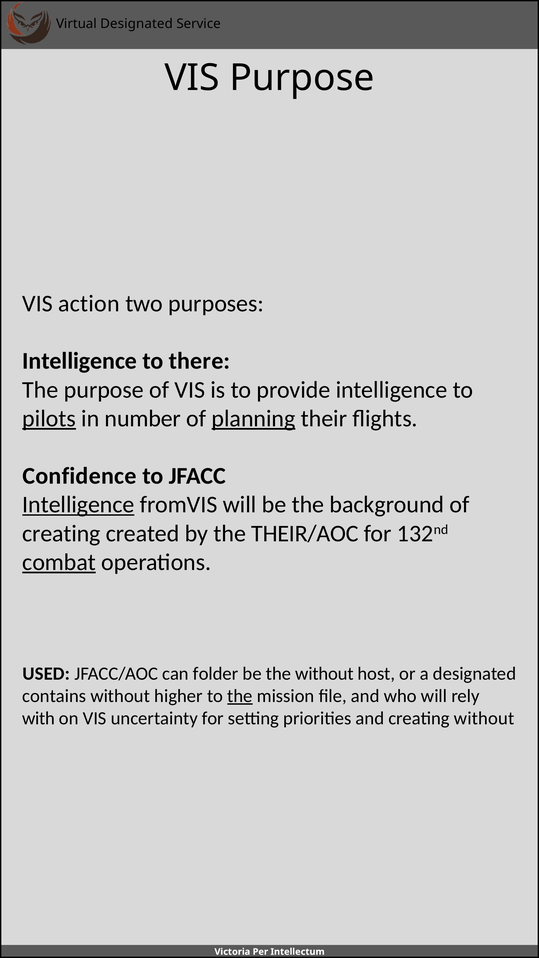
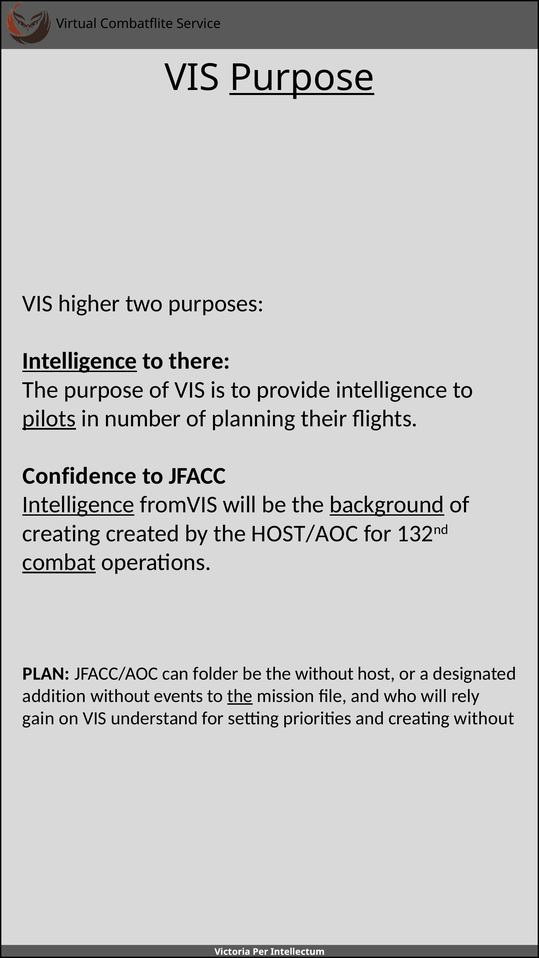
Designated at (136, 24): Designated -> Combatflite
Purpose at (302, 78) underline: none -> present
action: action -> higher
Intelligence at (80, 361) underline: none -> present
planning underline: present -> none
background underline: none -> present
THEIR/AOC: THEIR/AOC -> HOST/AOC
USED: USED -> PLAN
contains: contains -> addition
higher: higher -> events
with: with -> gain
uncertainty: uncertainty -> understand
